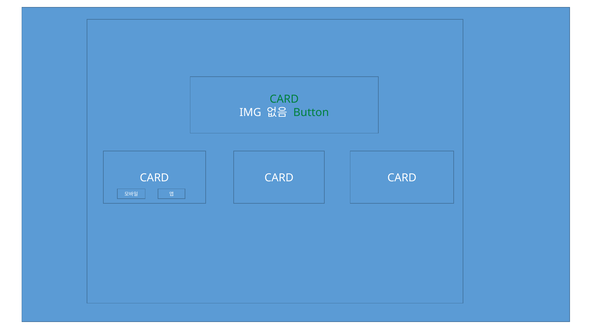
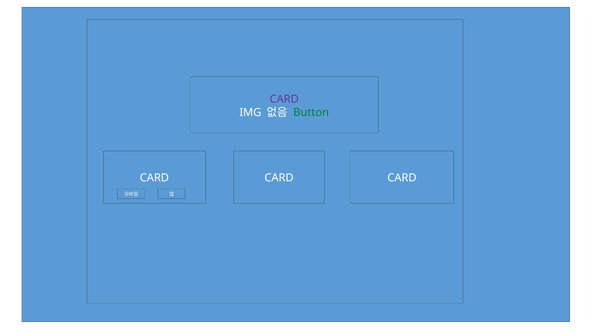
CARD at (284, 99) colour: green -> purple
